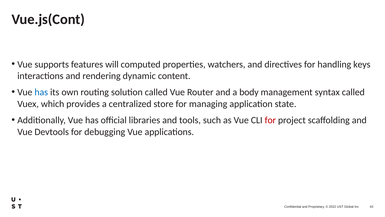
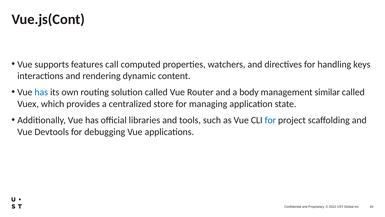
will: will -> call
syntax: syntax -> similar
for at (270, 120) colour: red -> blue
